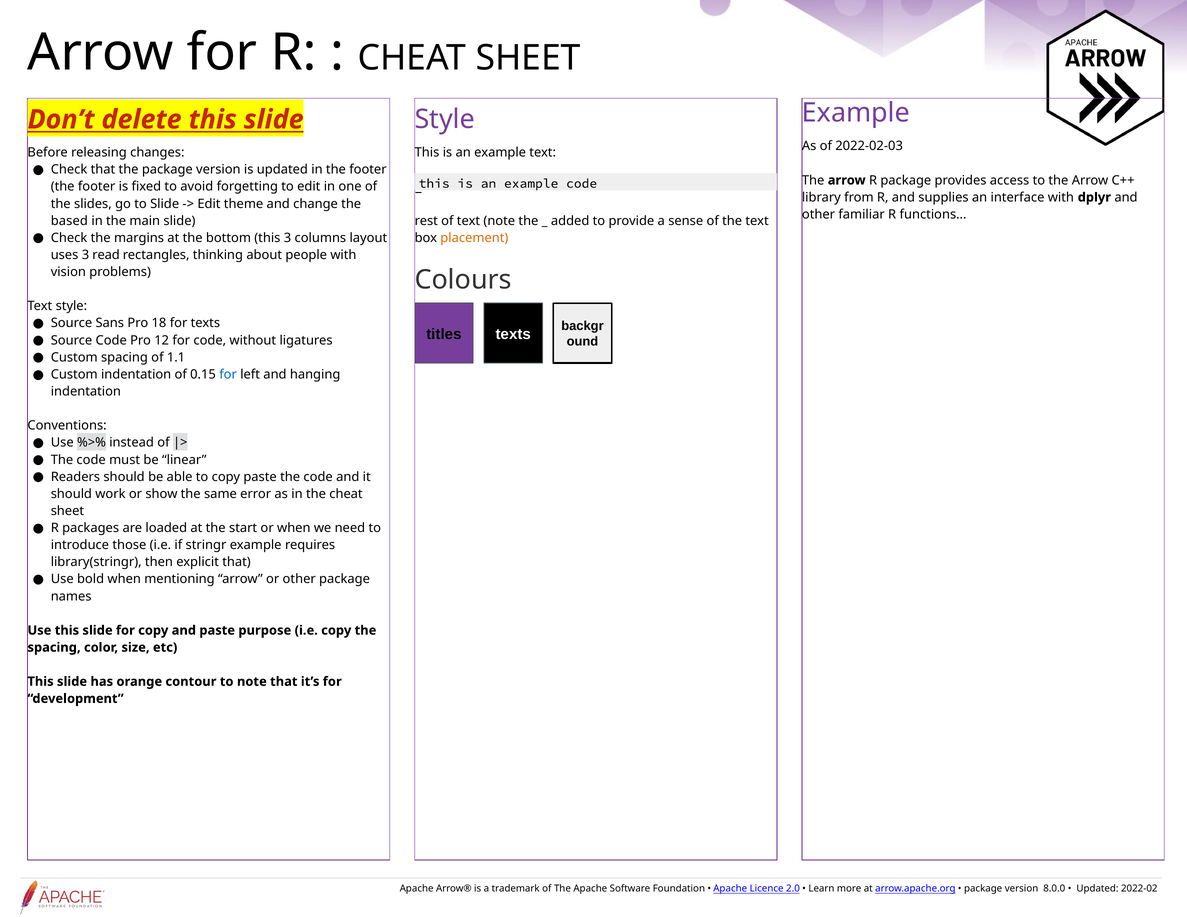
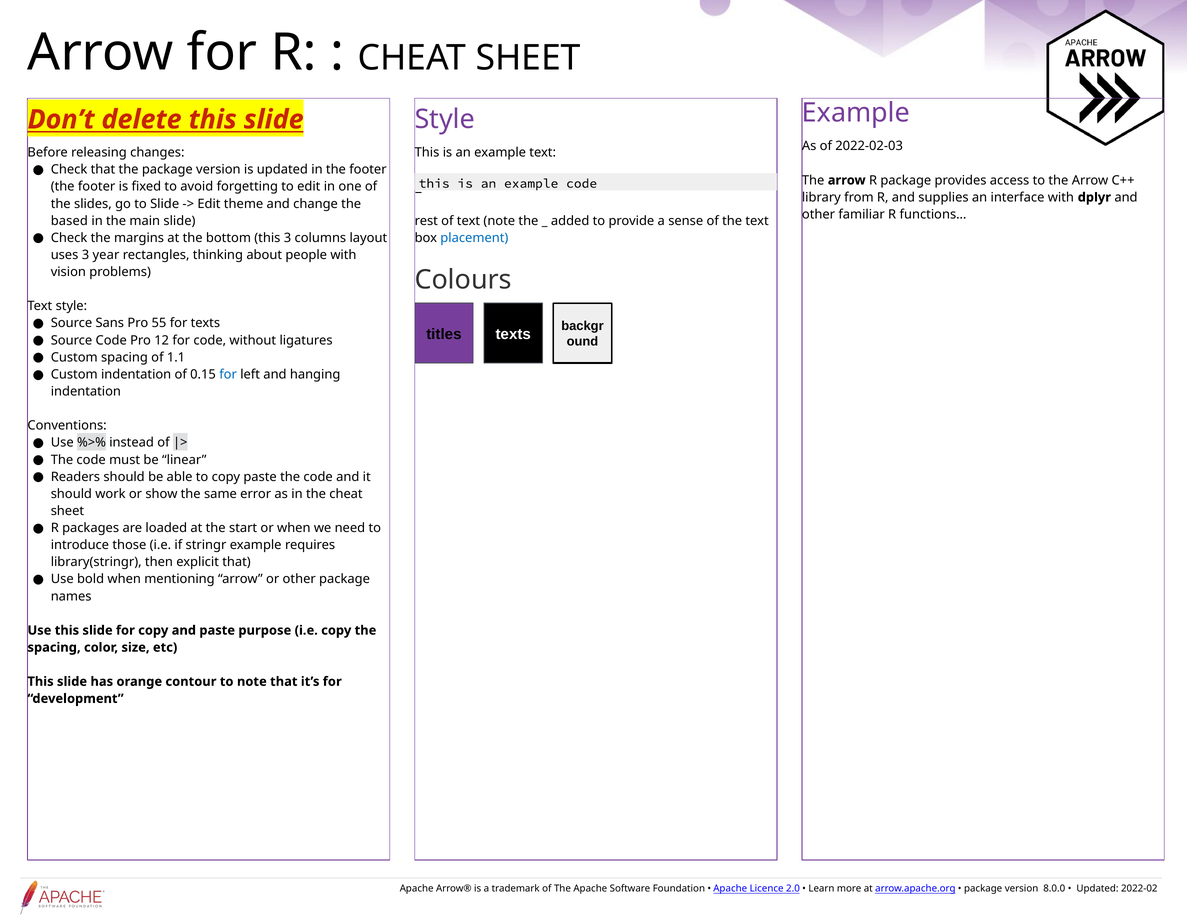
placement colour: orange -> blue
read: read -> year
18: 18 -> 55
